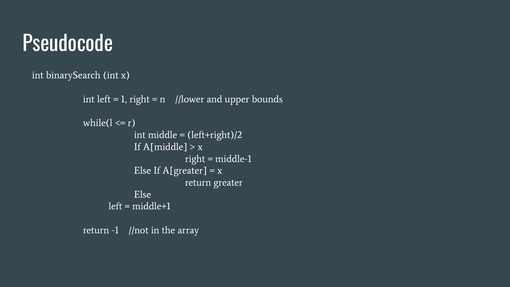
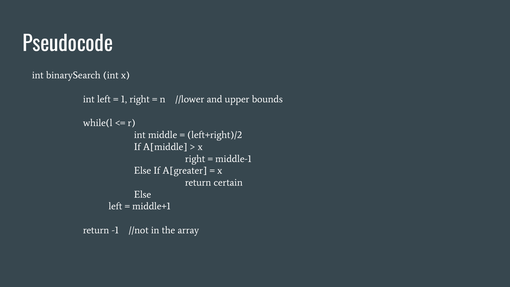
greater: greater -> certain
